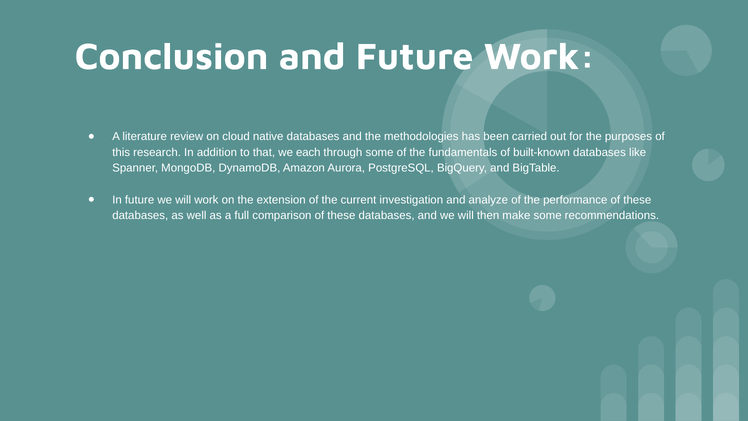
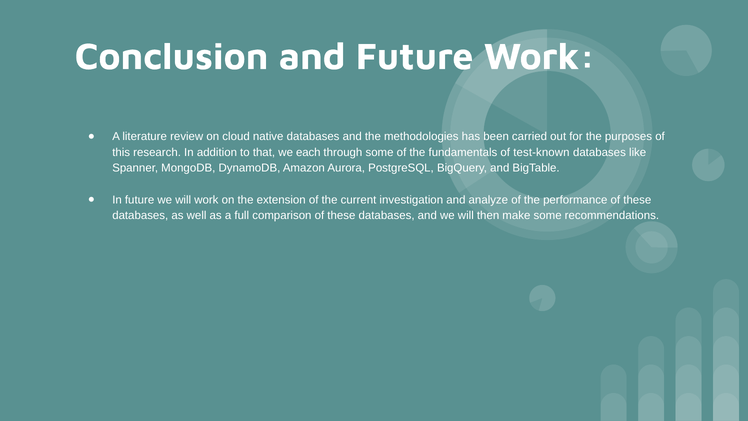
built-known: built-known -> test-known
